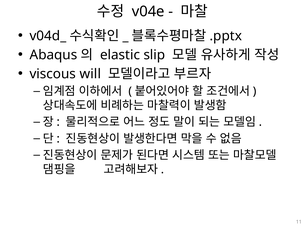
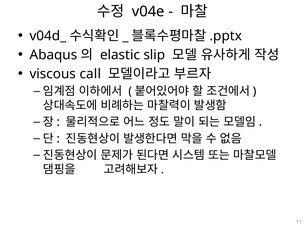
will: will -> call
